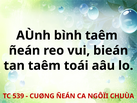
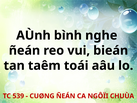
bình taêm: taêm -> nghe
